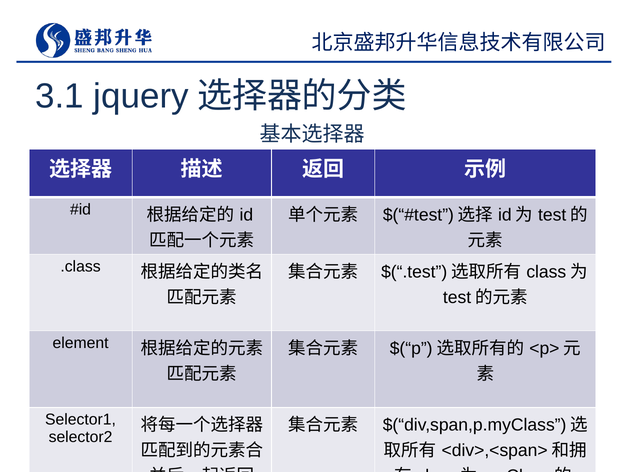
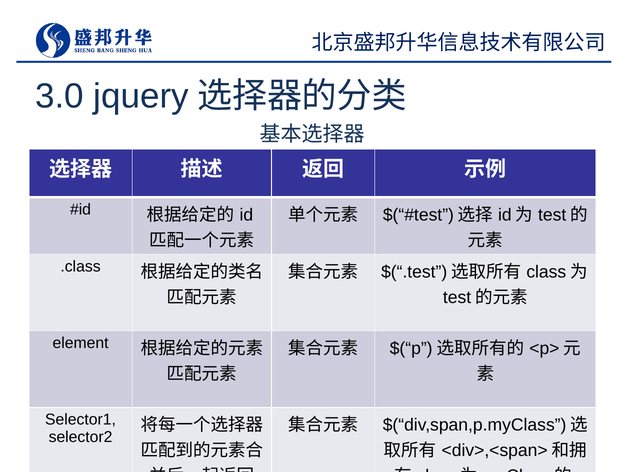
3.1: 3.1 -> 3.0
